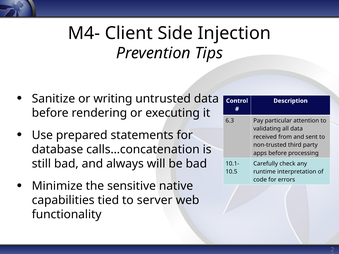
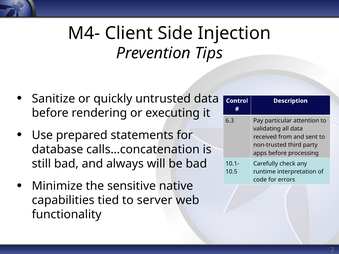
writing: writing -> quickly
